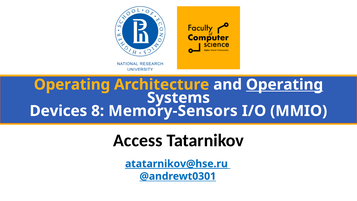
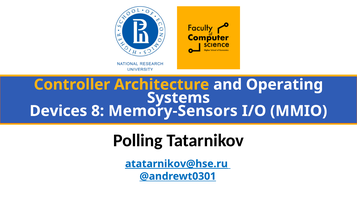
Operating at (72, 84): Operating -> Controller
Operating at (285, 84) underline: present -> none
Access: Access -> Polling
